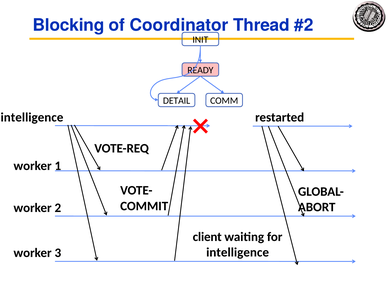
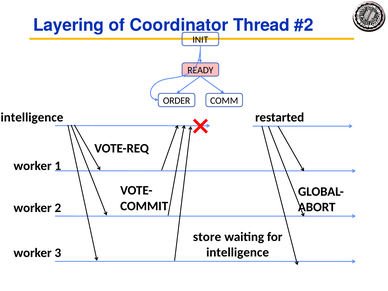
Blocking: Blocking -> Layering
DETAIL: DETAIL -> ORDER
client: client -> store
